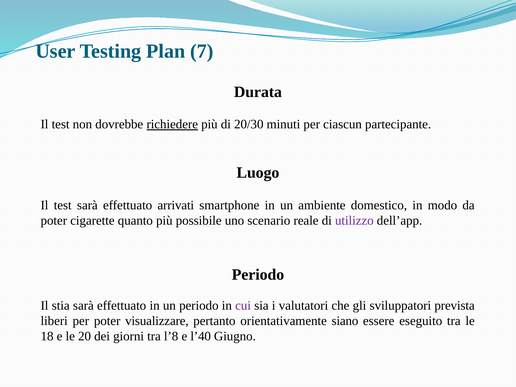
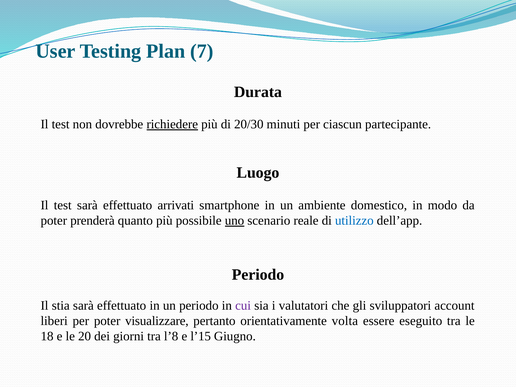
cigarette: cigarette -> prenderà
uno underline: none -> present
utilizzo colour: purple -> blue
prevista: prevista -> account
siano: siano -> volta
l’40: l’40 -> l’15
